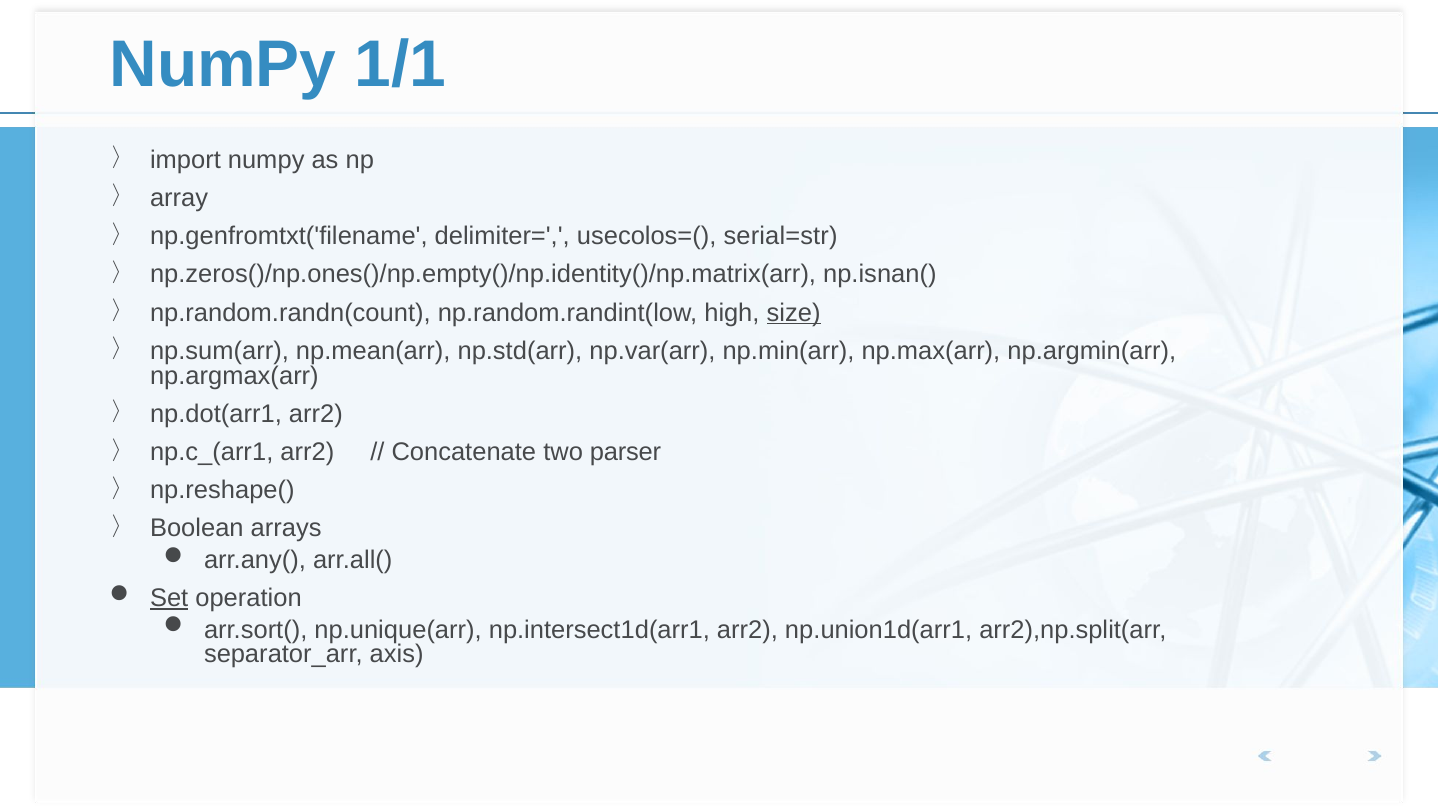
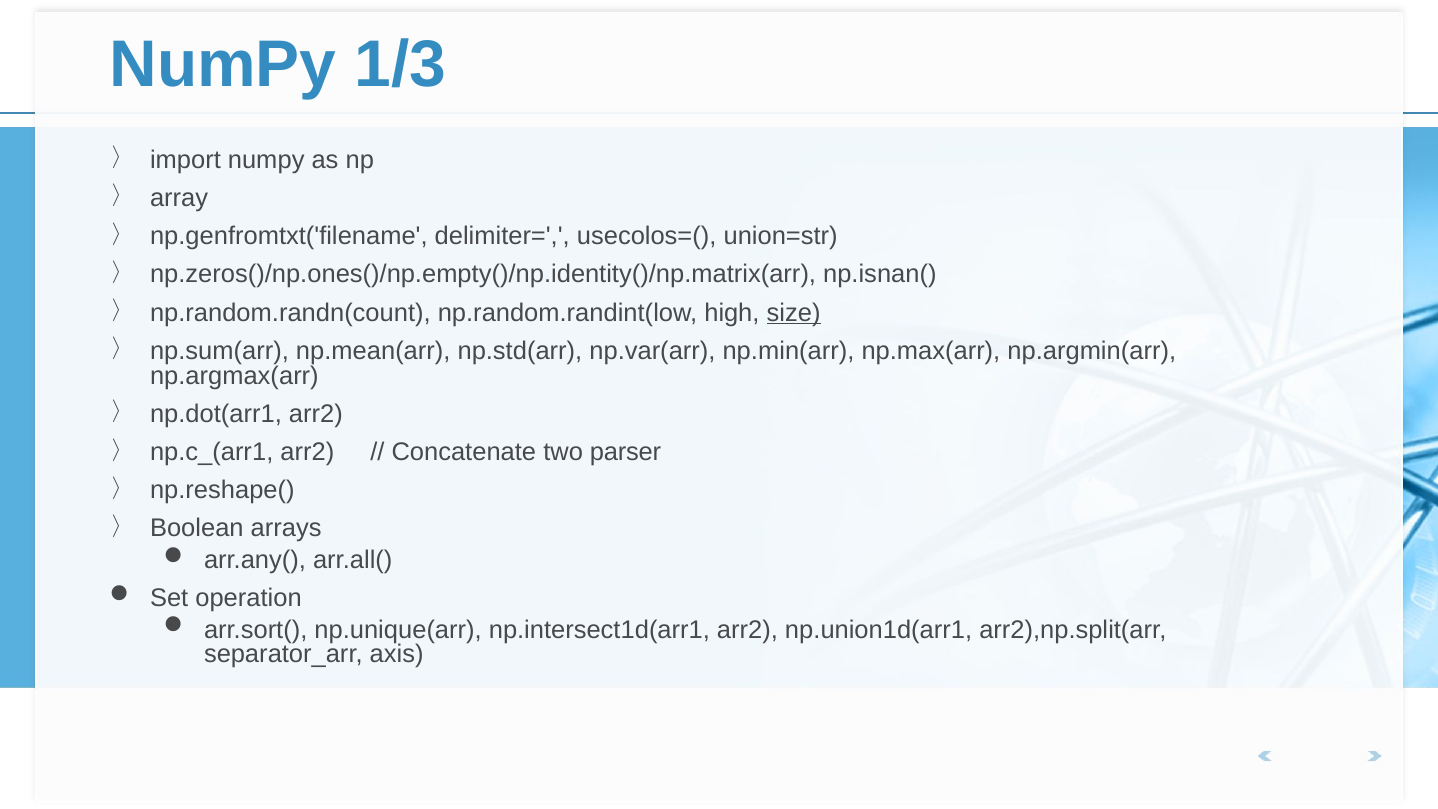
1/1: 1/1 -> 1/3
serial=str: serial=str -> union=str
Set underline: present -> none
